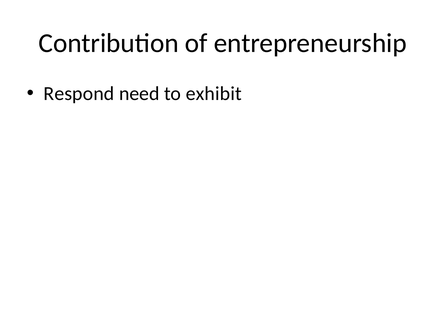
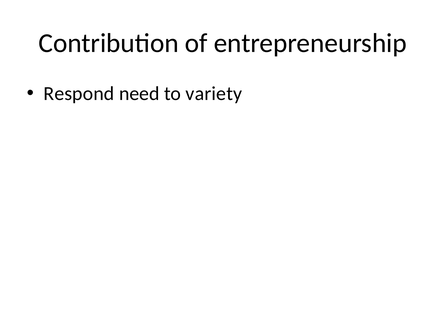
exhibit: exhibit -> variety
